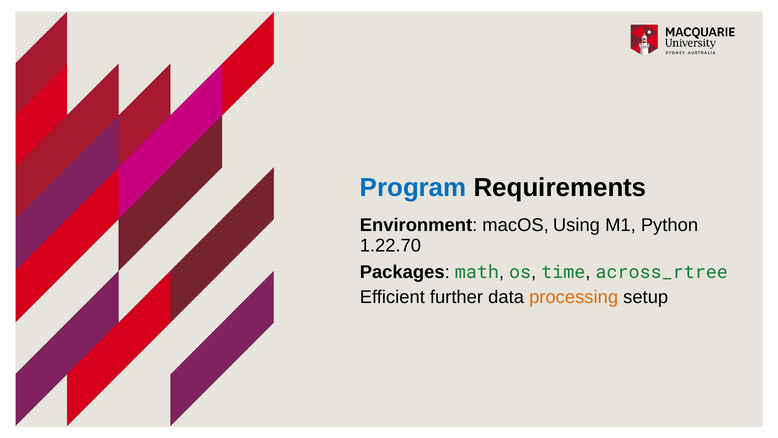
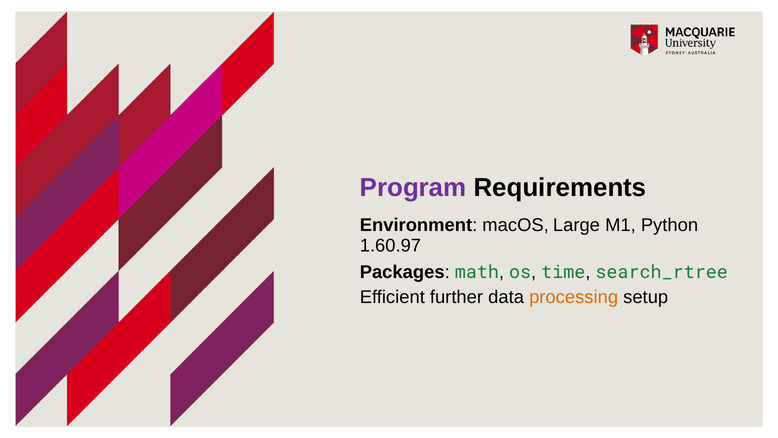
Program colour: blue -> purple
Using: Using -> Large
1.22.70: 1.22.70 -> 1.60.97
across_rtree: across_rtree -> search_rtree
